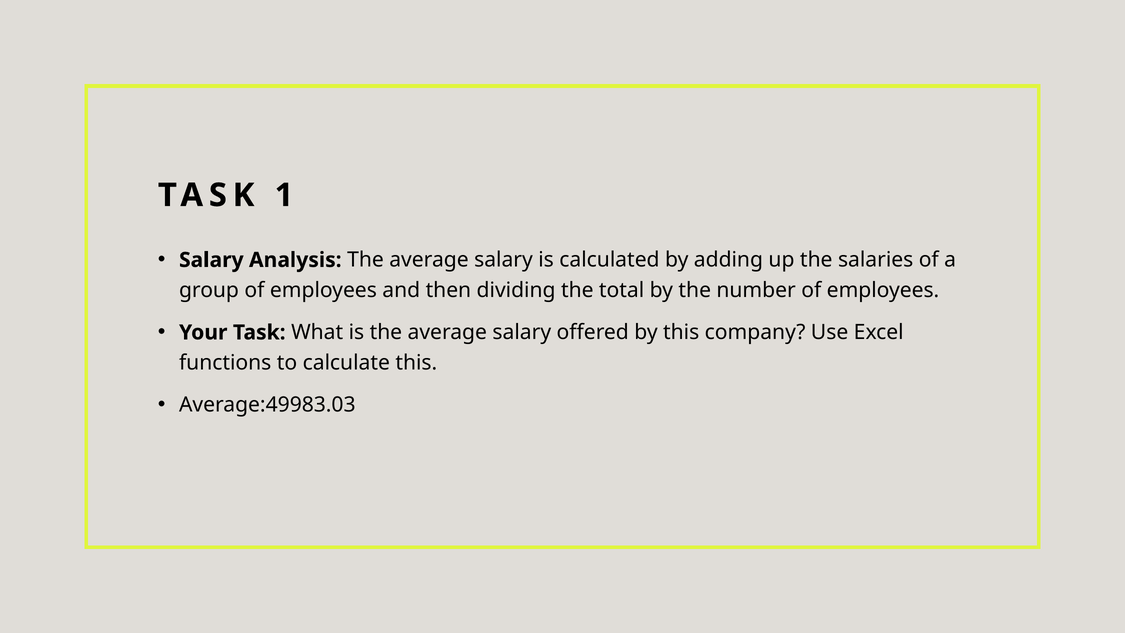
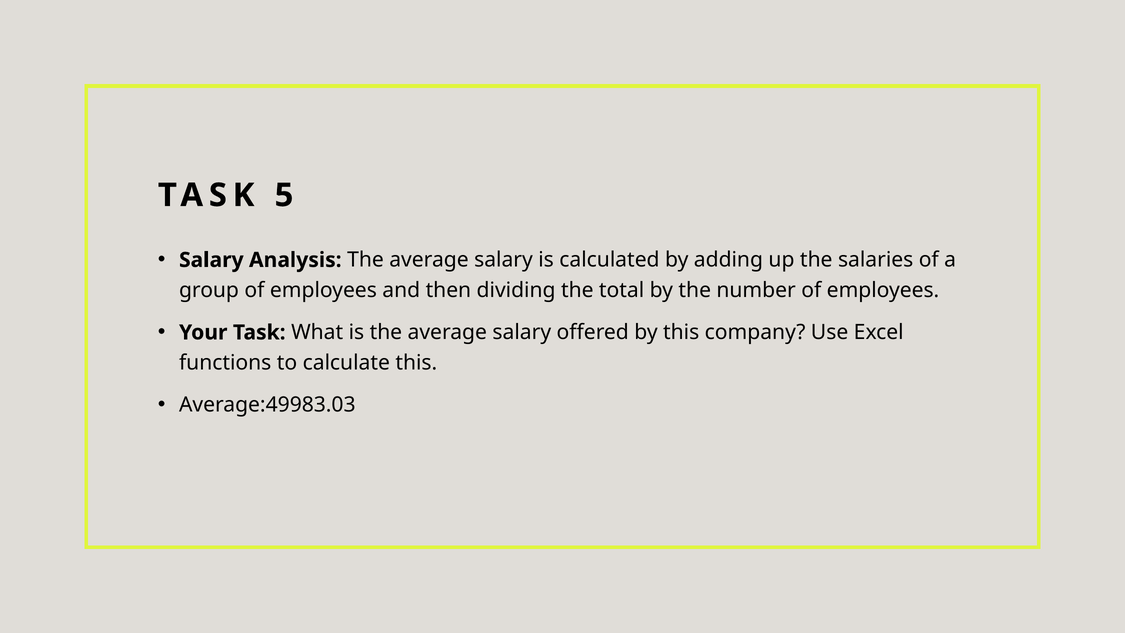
1: 1 -> 5
